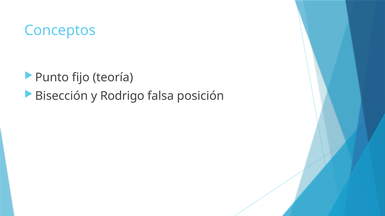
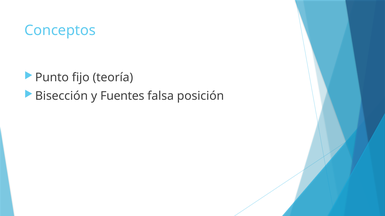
Rodrigo: Rodrigo -> Fuentes
